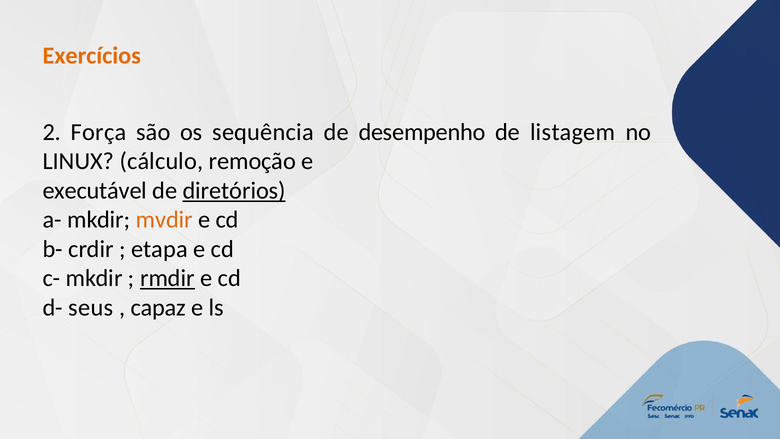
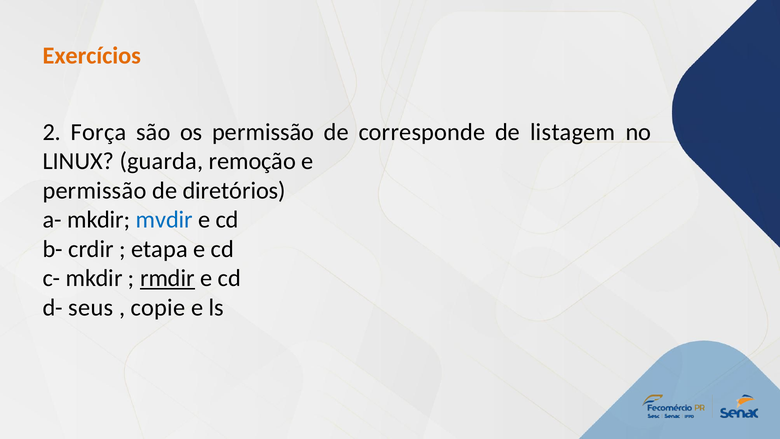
os sequência: sequência -> permissão
desempenho: desempenho -> corresponde
cálculo: cálculo -> guarda
executável at (95, 190): executável -> permissão
diretórios underline: present -> none
mvdir colour: orange -> blue
capaz: capaz -> copie
